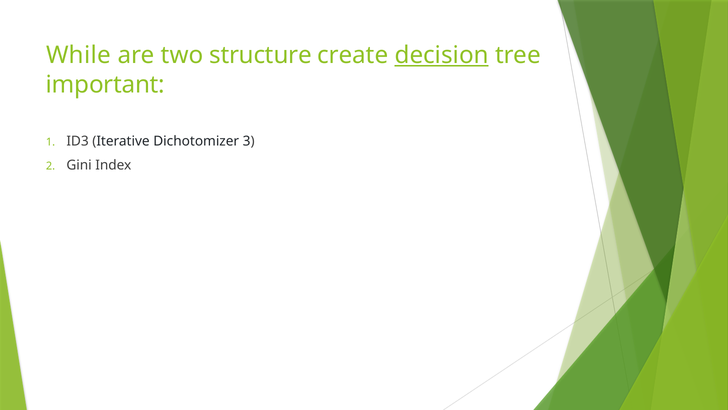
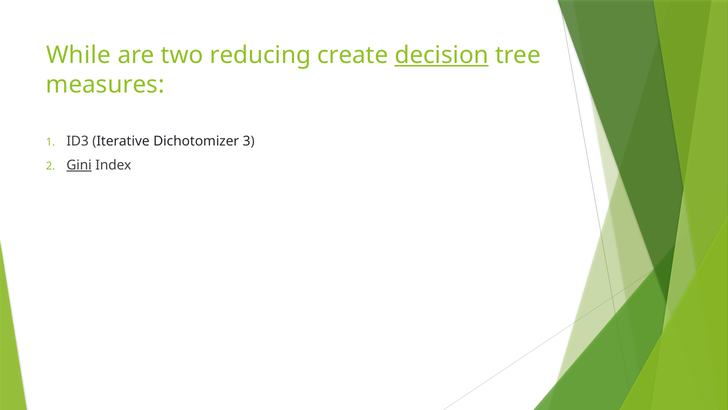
structure: structure -> reducing
important: important -> measures
Gini underline: none -> present
